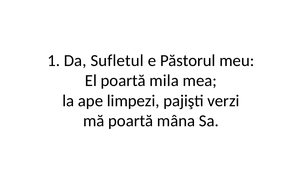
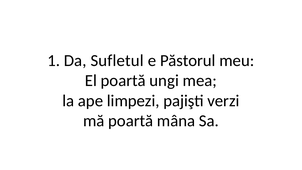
mila: mila -> ungi
